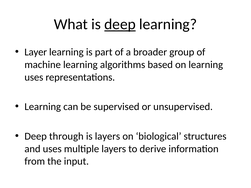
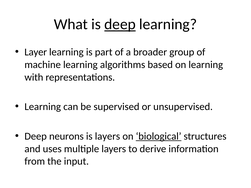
uses at (34, 77): uses -> with
through: through -> neurons
biological underline: none -> present
